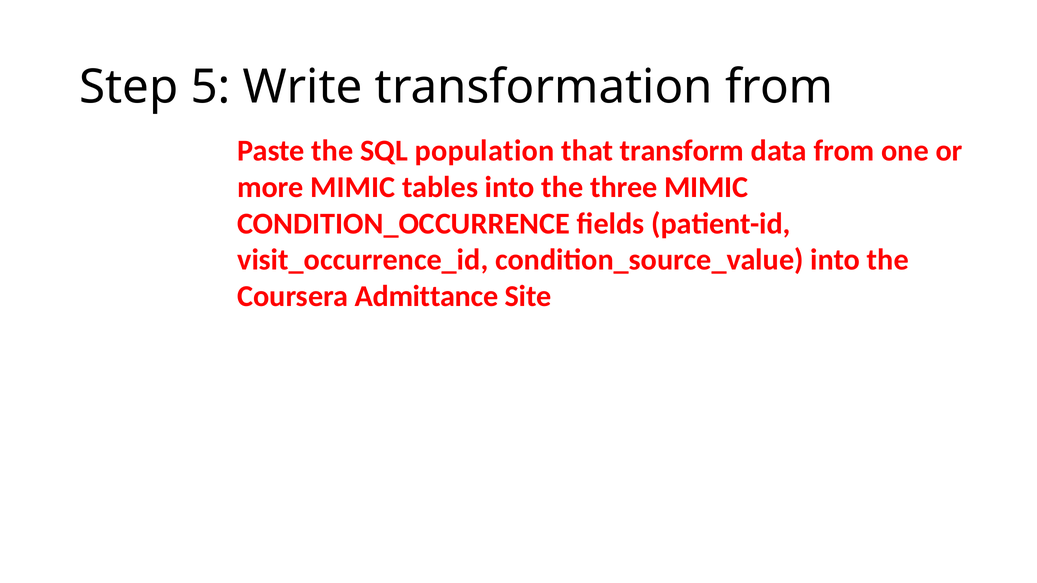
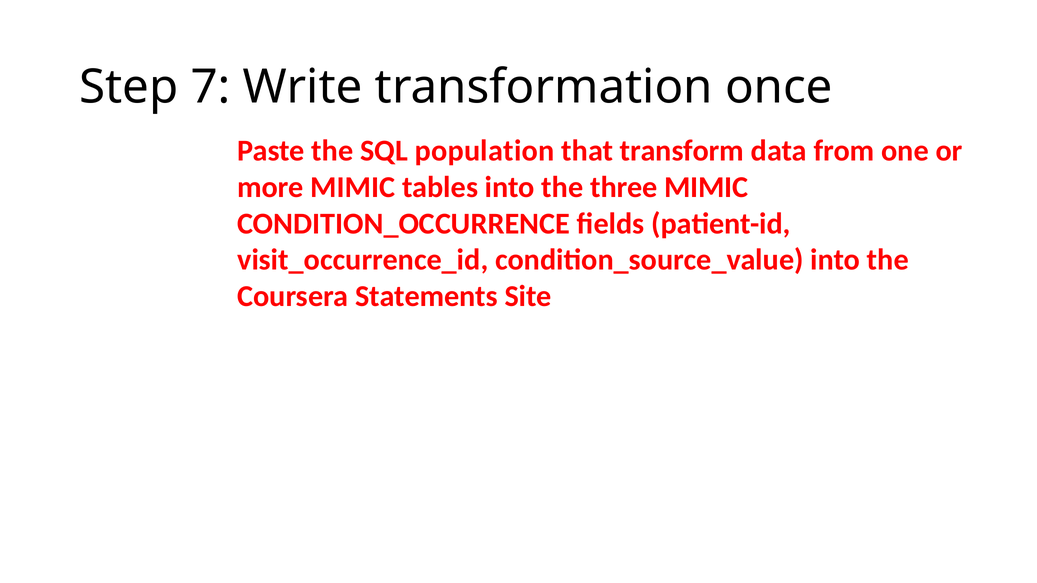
5: 5 -> 7
transformation from: from -> once
Admittance: Admittance -> Statements
